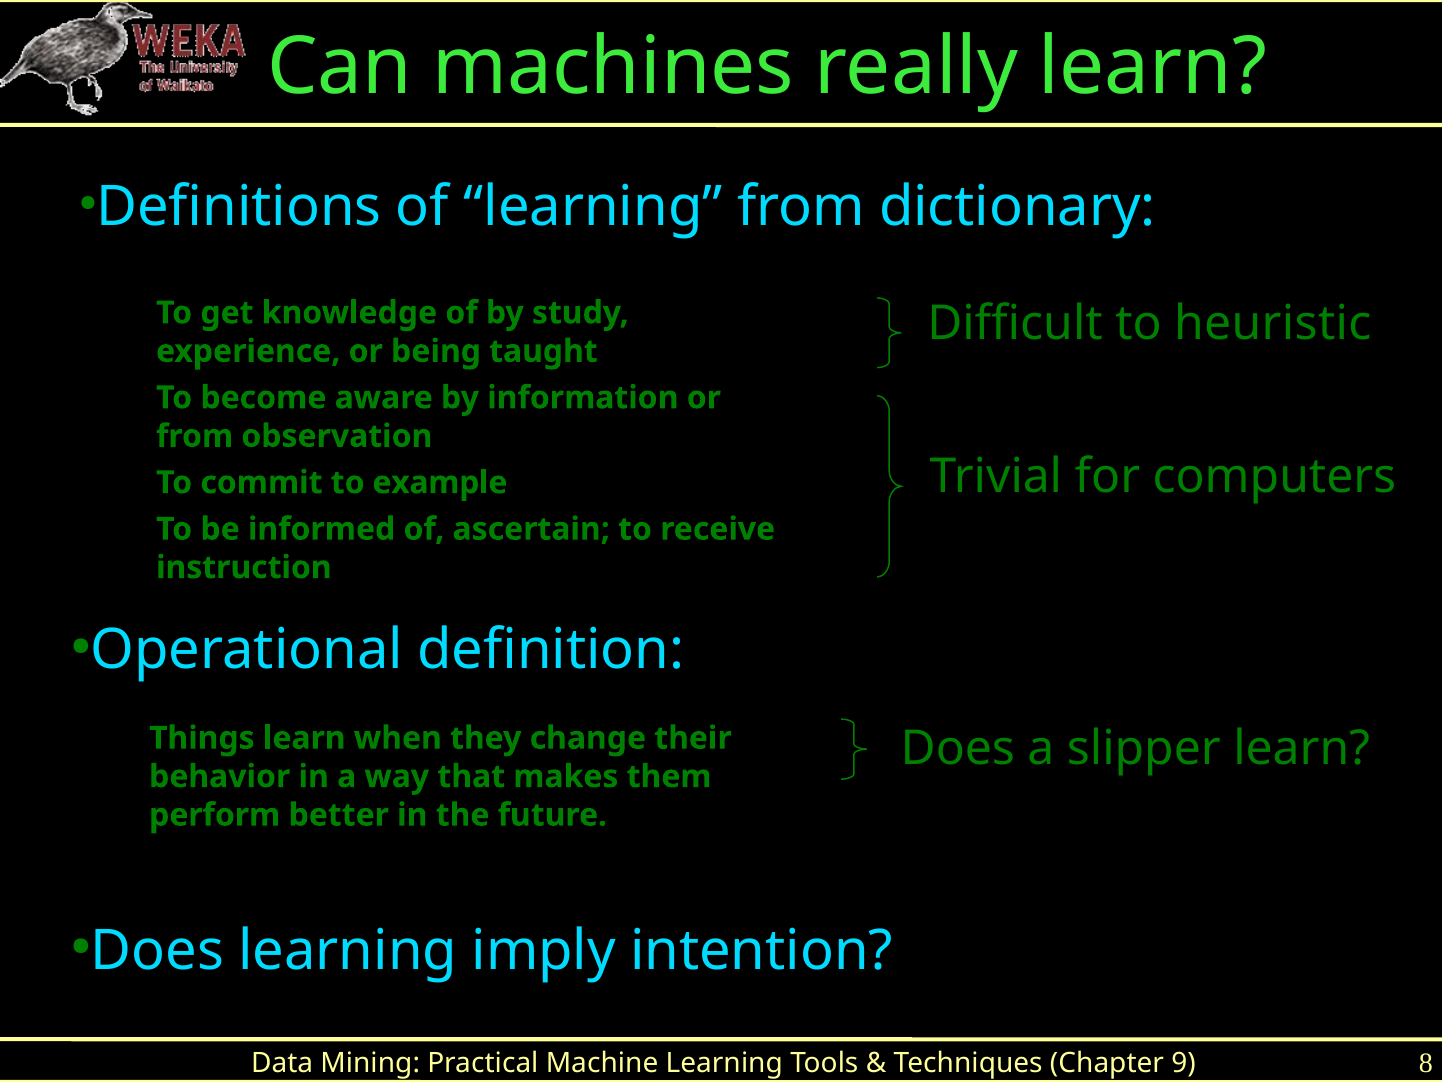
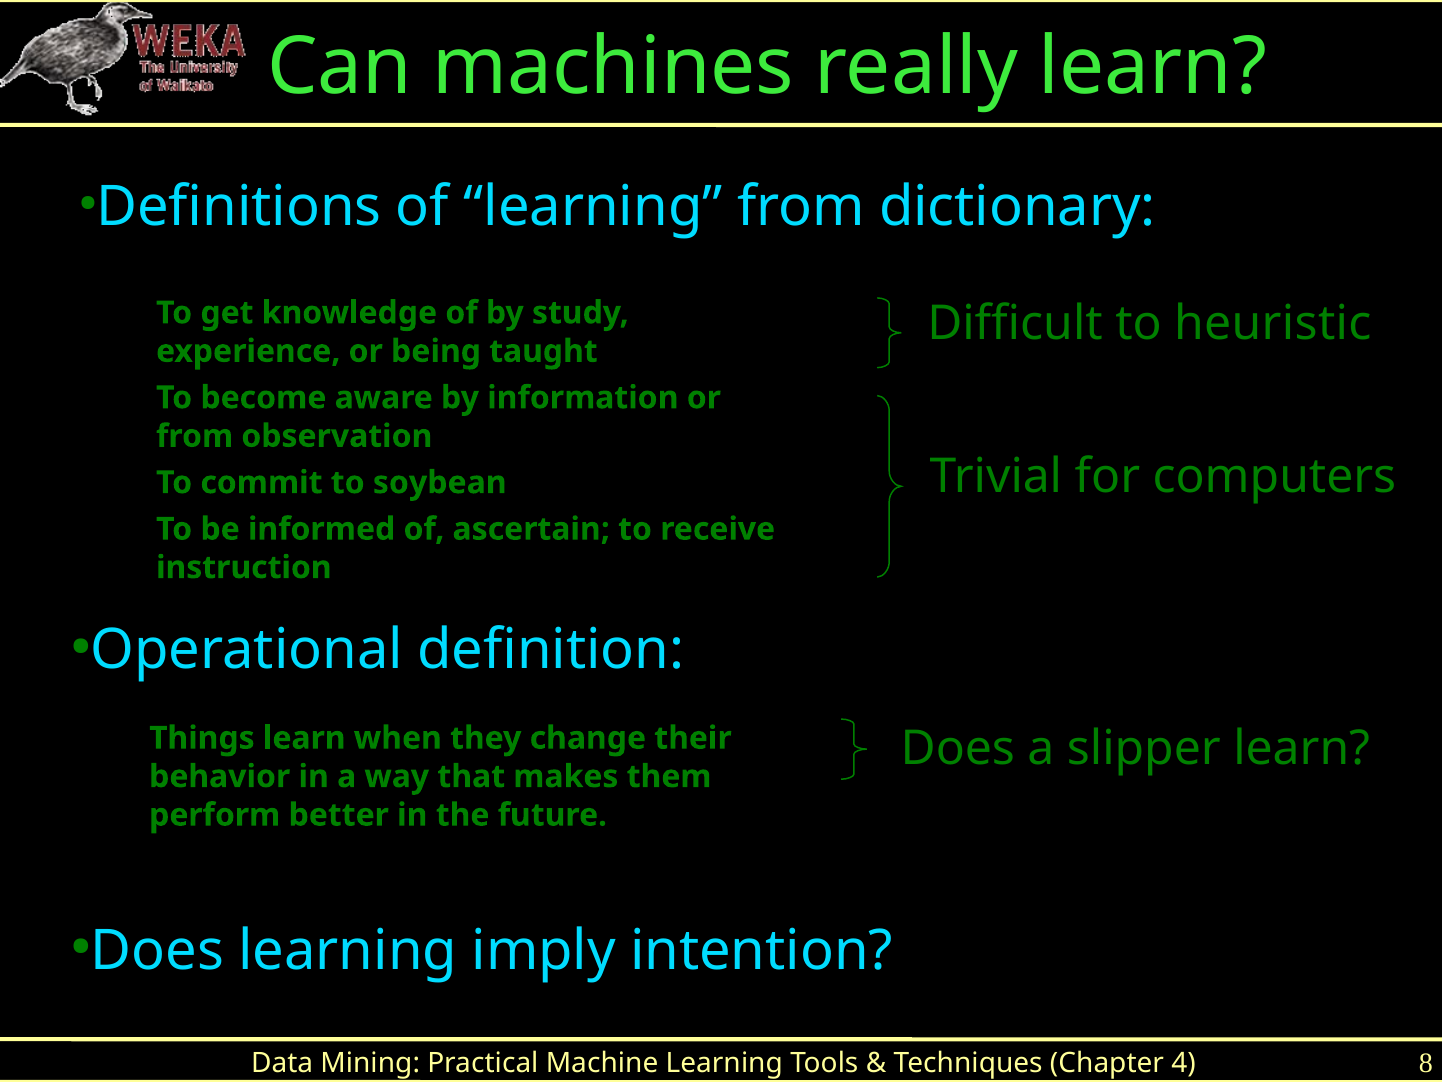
example: example -> soybean
9: 9 -> 4
